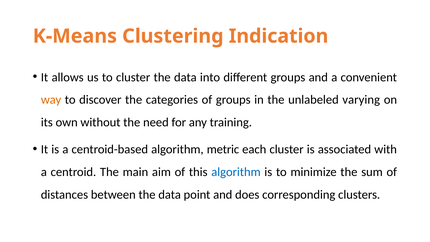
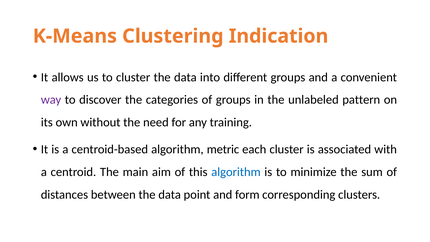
way colour: orange -> purple
varying: varying -> pattern
does: does -> form
